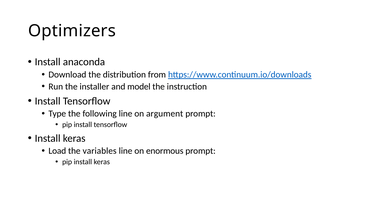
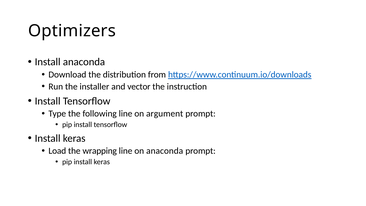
model: model -> vector
variables: variables -> wrapping
on enormous: enormous -> anaconda
